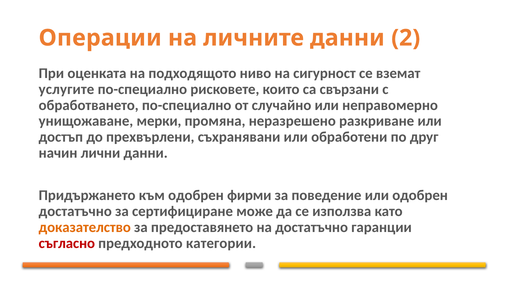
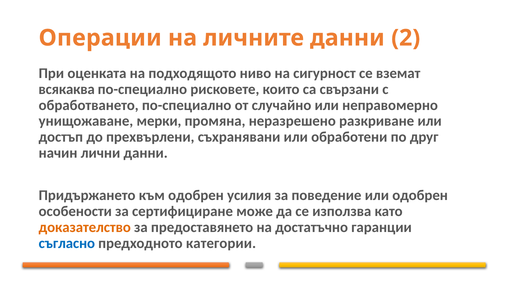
услугите: услугите -> всякаква
фирми: фирми -> усилия
достатъчно at (75, 211): достатъчно -> особености
съгласно colour: red -> blue
